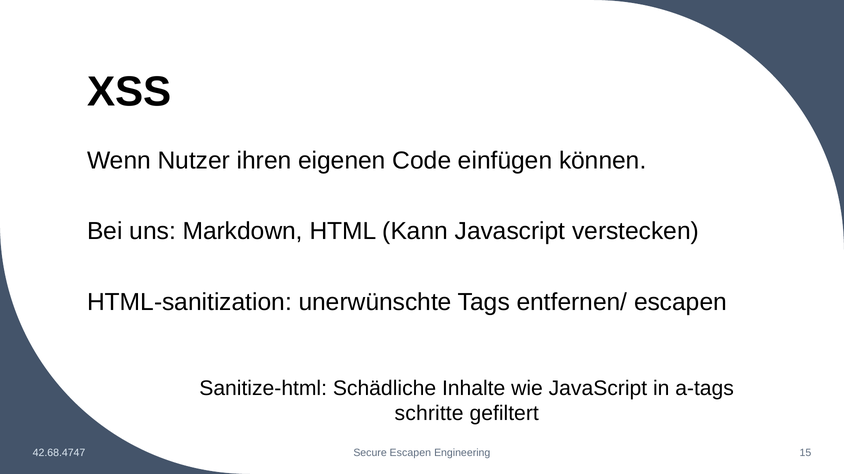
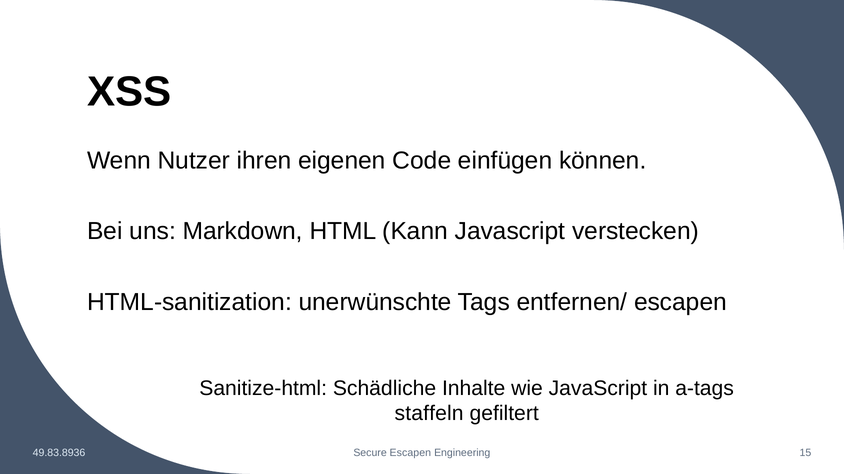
schritte: schritte -> staffeln
42.68.4747: 42.68.4747 -> 49.83.8936
